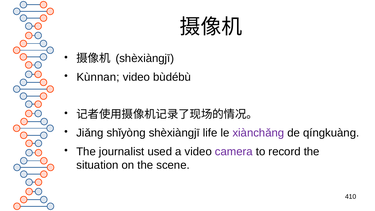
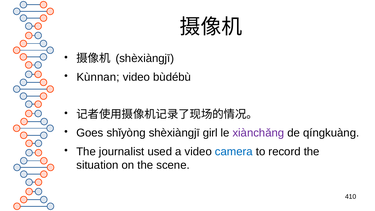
Jiǎng: Jiǎng -> Goes
life: life -> girl
camera colour: purple -> blue
